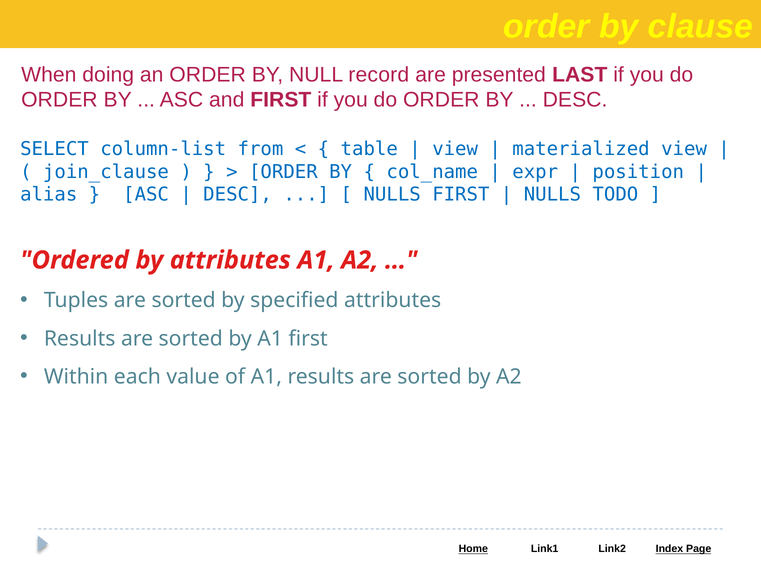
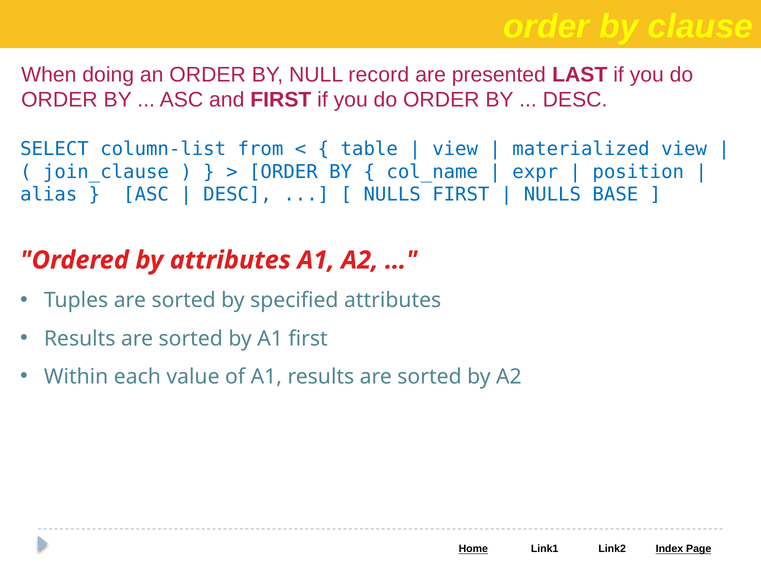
TODO: TODO -> BASE
